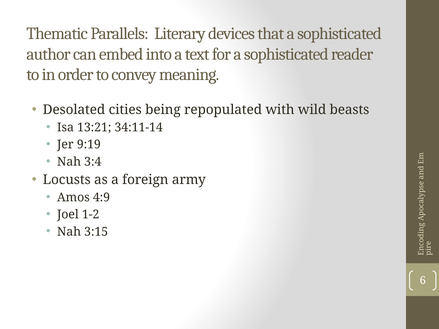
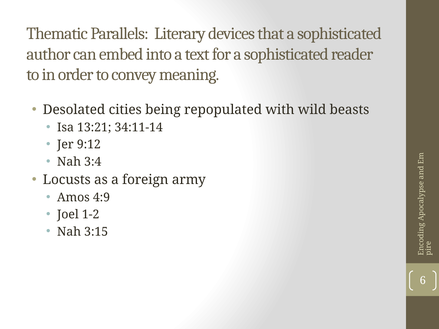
9:19: 9:19 -> 9:12
